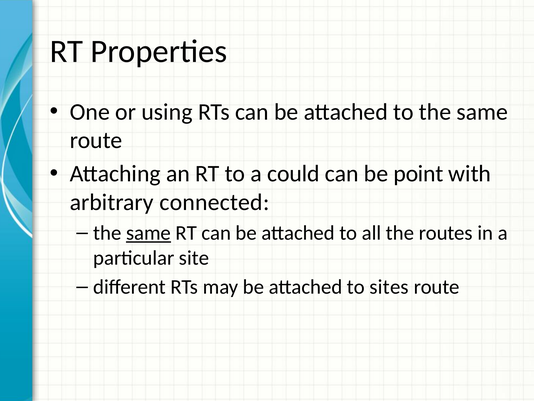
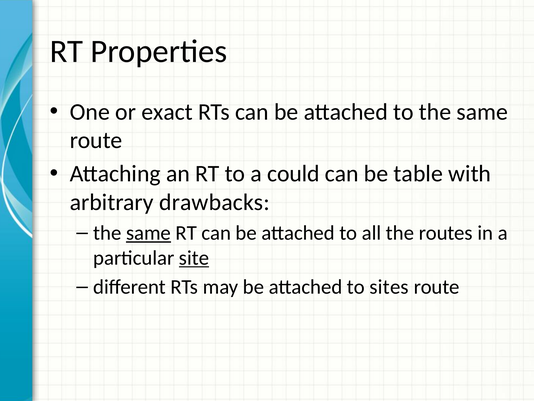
using: using -> exact
point: point -> table
connected: connected -> drawbacks
site underline: none -> present
